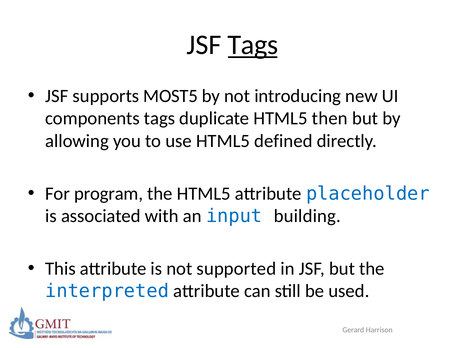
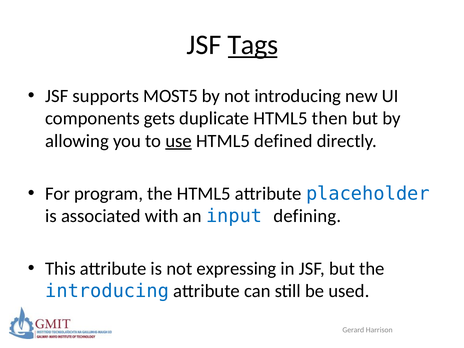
components tags: tags -> gets
use underline: none -> present
building: building -> defining
supported: supported -> expressing
interpreted at (107, 291): interpreted -> introducing
